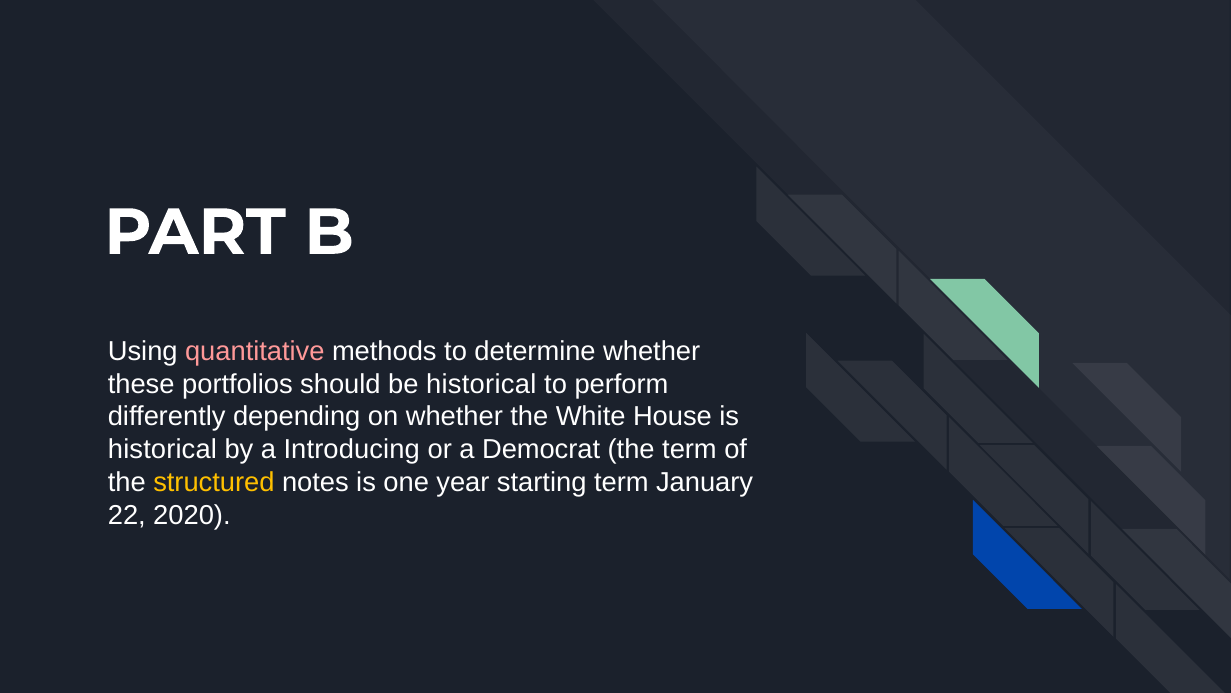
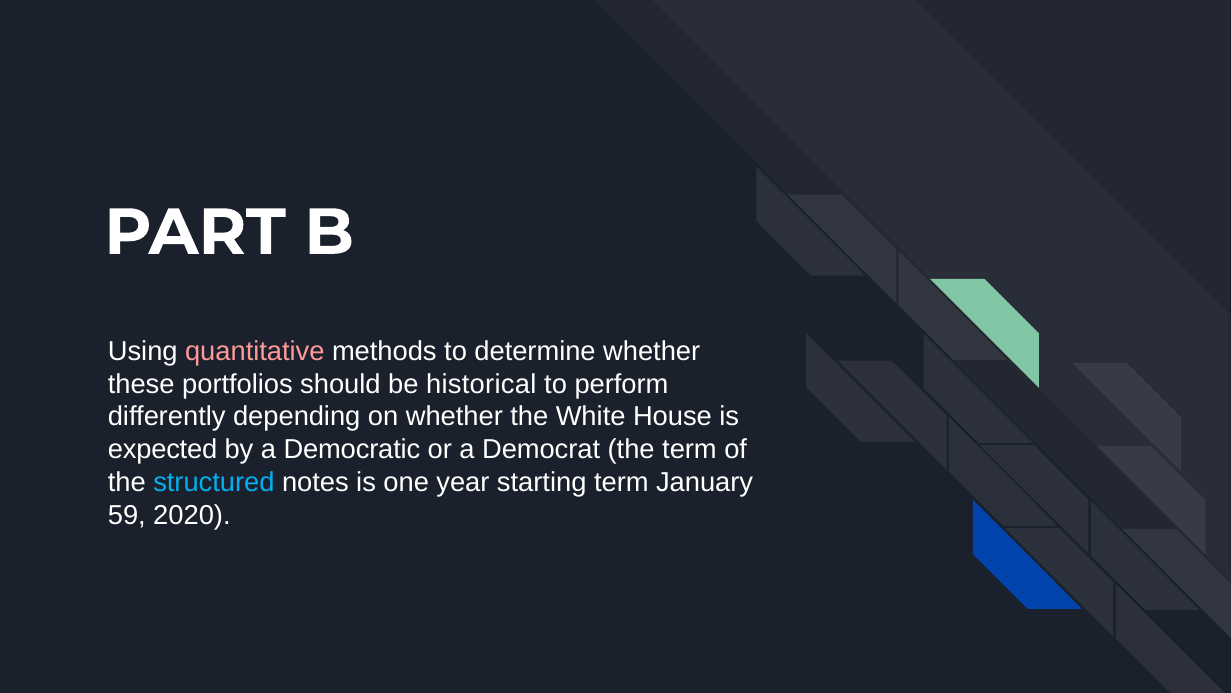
historical at (162, 449): historical -> expected
Introducing: Introducing -> Democratic
structured colour: yellow -> light blue
22: 22 -> 59
